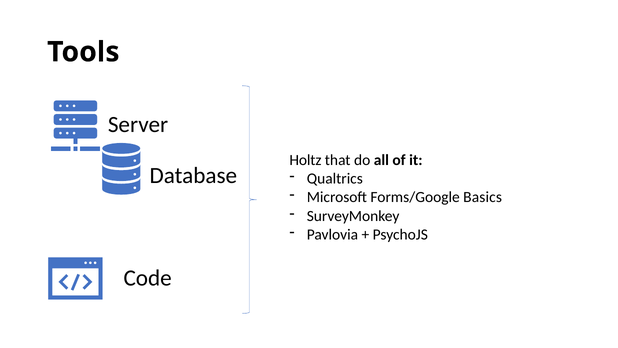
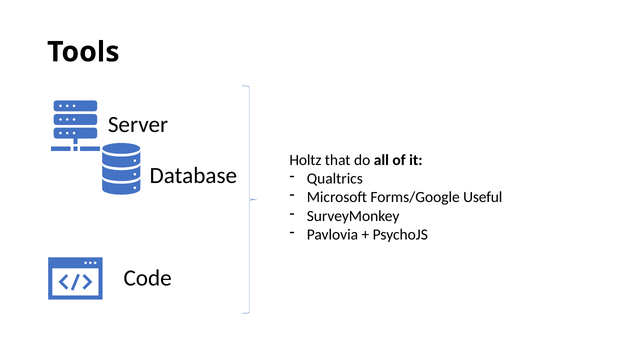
Basics: Basics -> Useful
